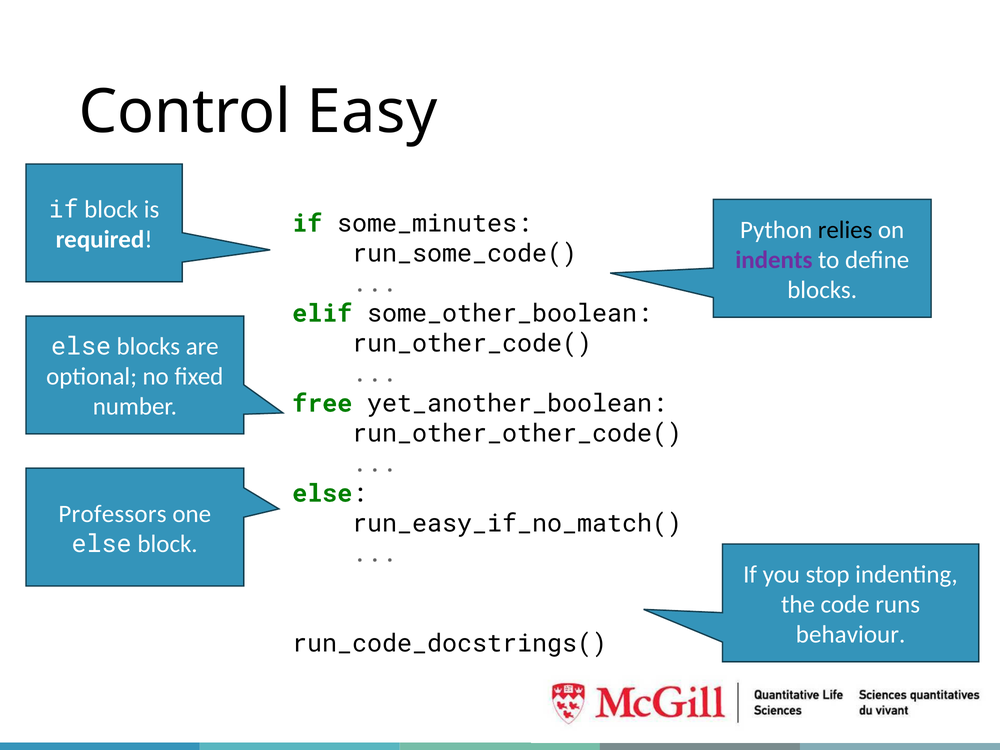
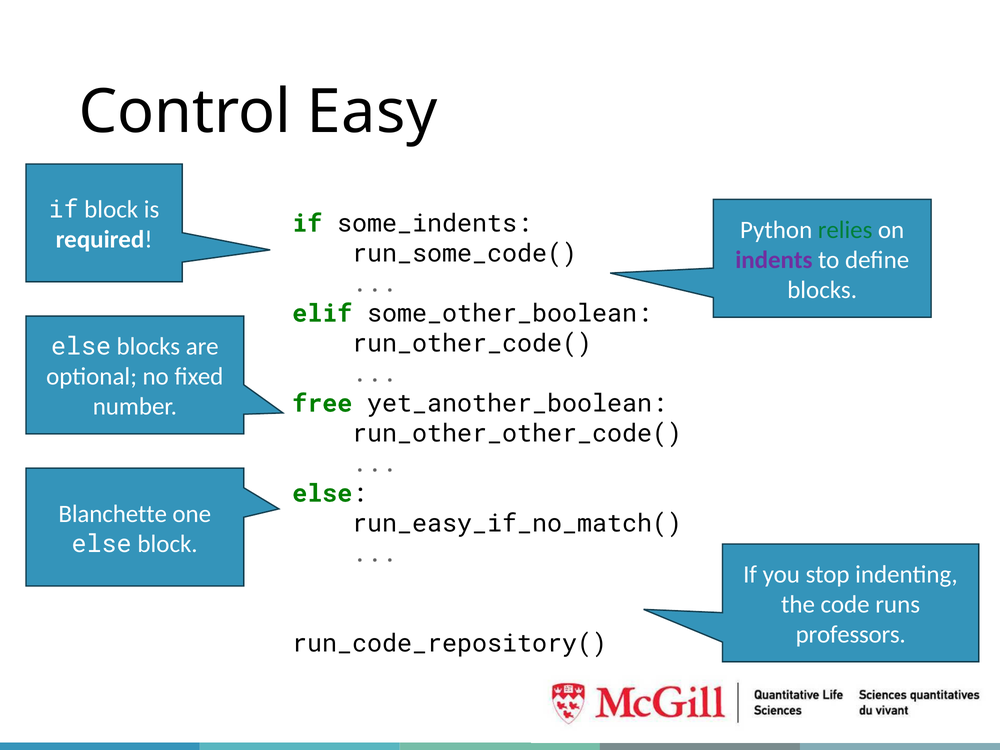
some_minutes: some_minutes -> some_indents
relies colour: black -> green
Professors: Professors -> Blanchette
behaviour: behaviour -> professors
run_code_docstrings(: run_code_docstrings( -> run_code_repository(
